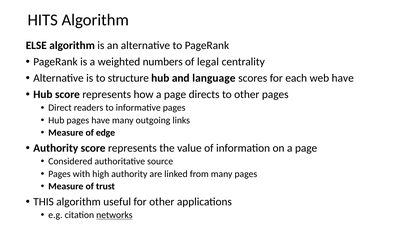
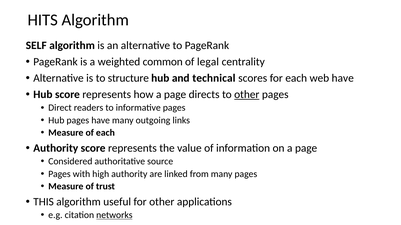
ELSE: ELSE -> SELF
numbers: numbers -> common
language: language -> technical
other at (247, 95) underline: none -> present
of edge: edge -> each
